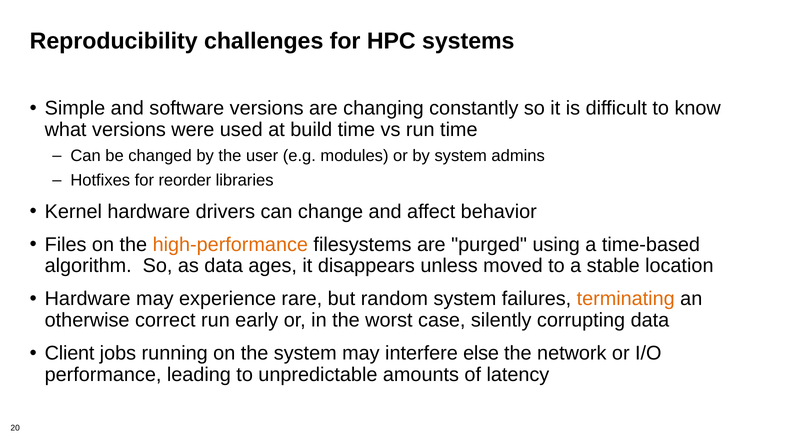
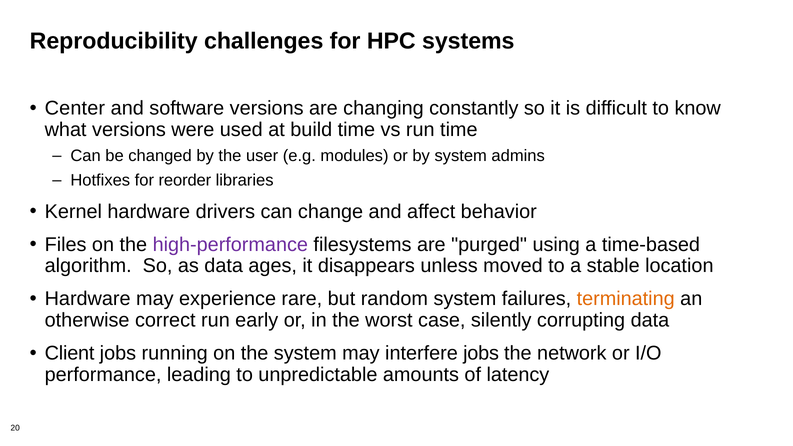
Simple: Simple -> Center
high-performance colour: orange -> purple
interfere else: else -> jobs
